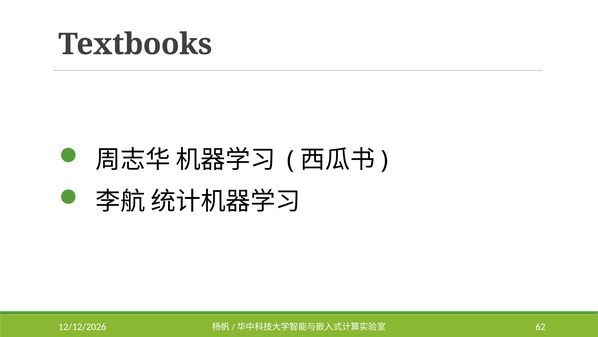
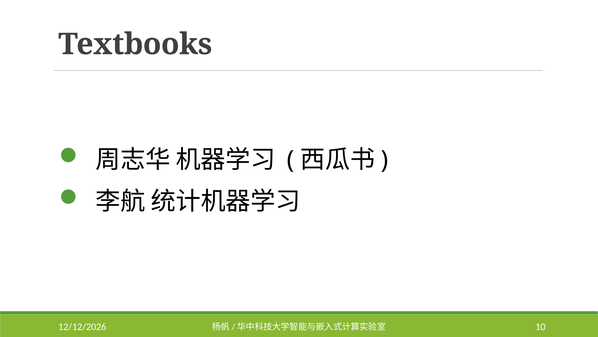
62: 62 -> 10
